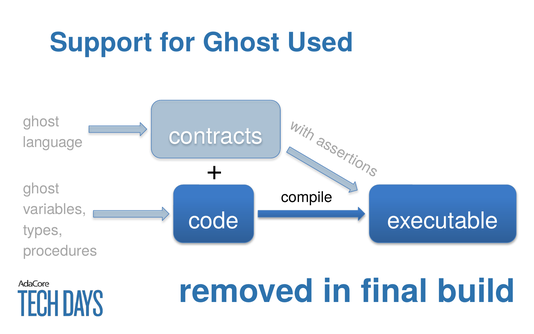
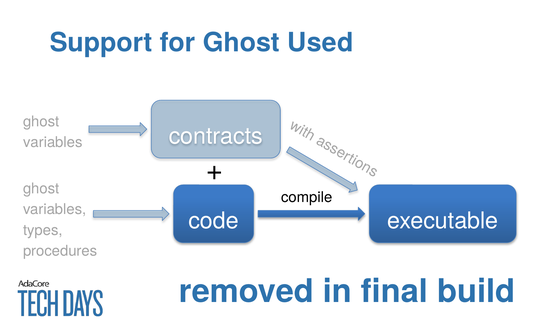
language at (53, 142): language -> variables
